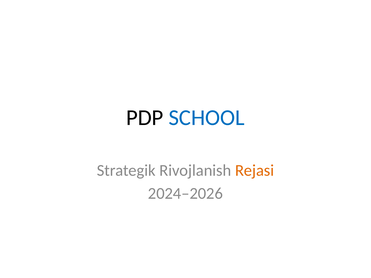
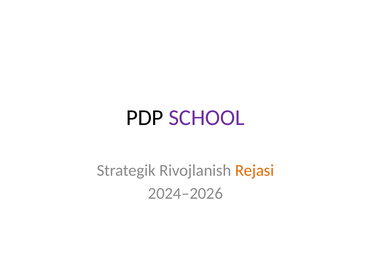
SCHOOL colour: blue -> purple
